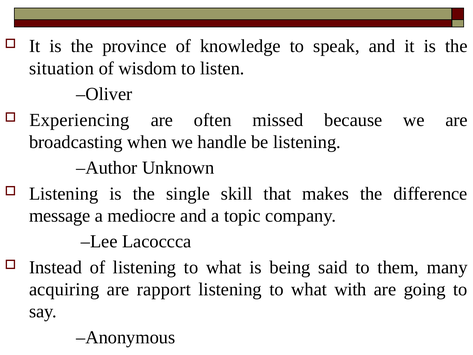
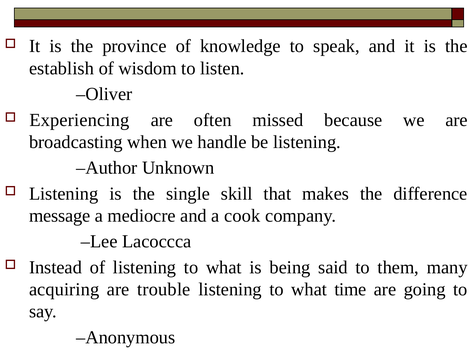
situation: situation -> establish
topic: topic -> cook
rapport: rapport -> trouble
with: with -> time
